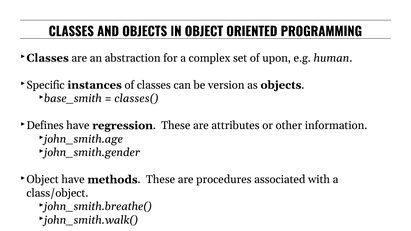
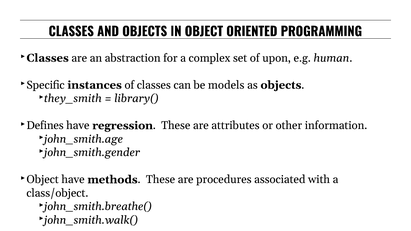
version: version -> models
base_smith: base_smith -> they_smith
classes(: classes( -> library(
